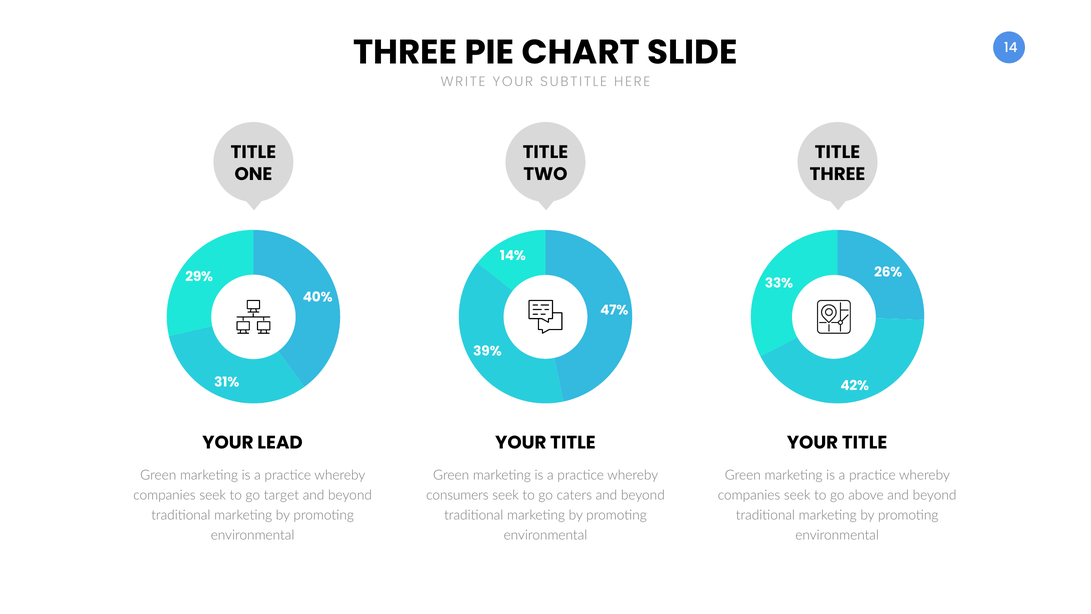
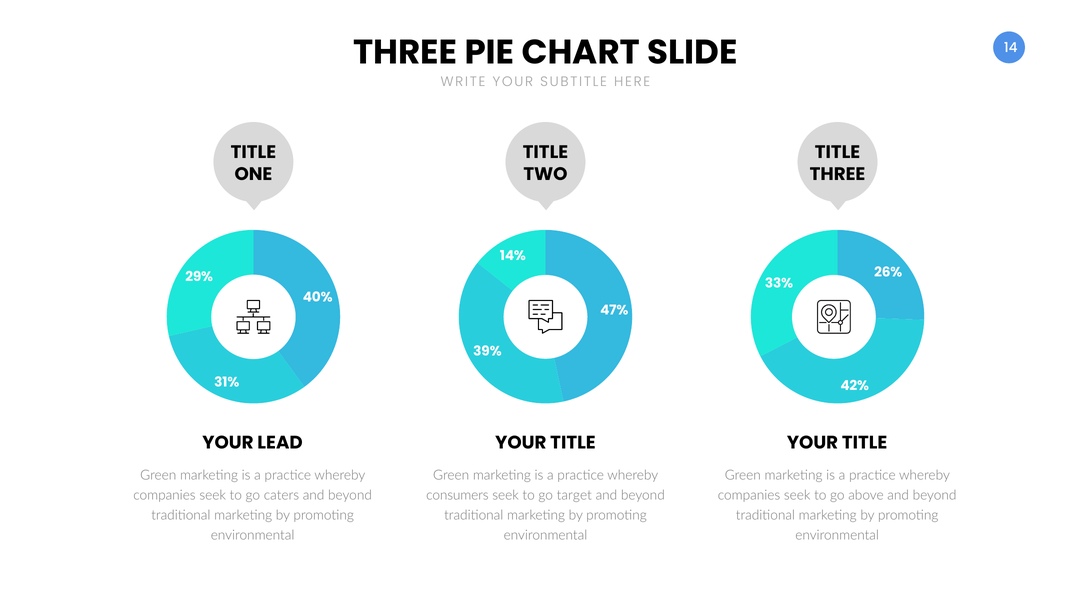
target: target -> caters
caters: caters -> target
